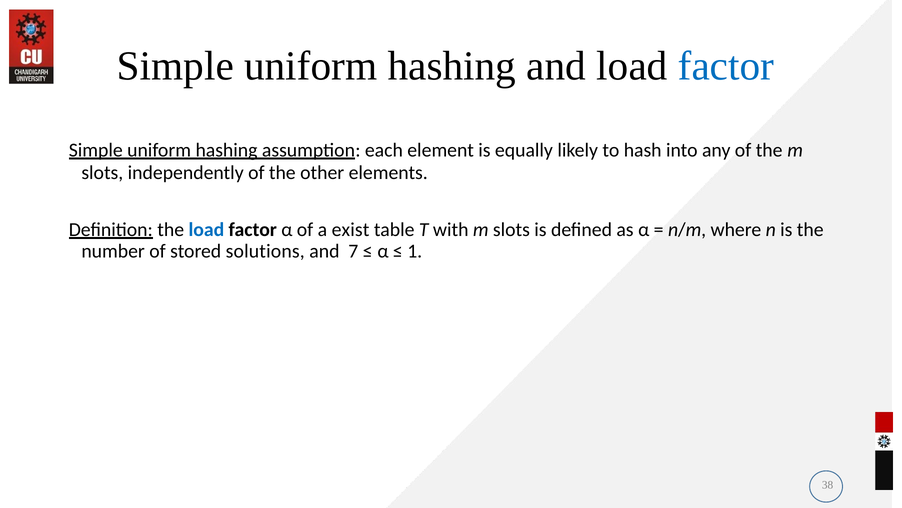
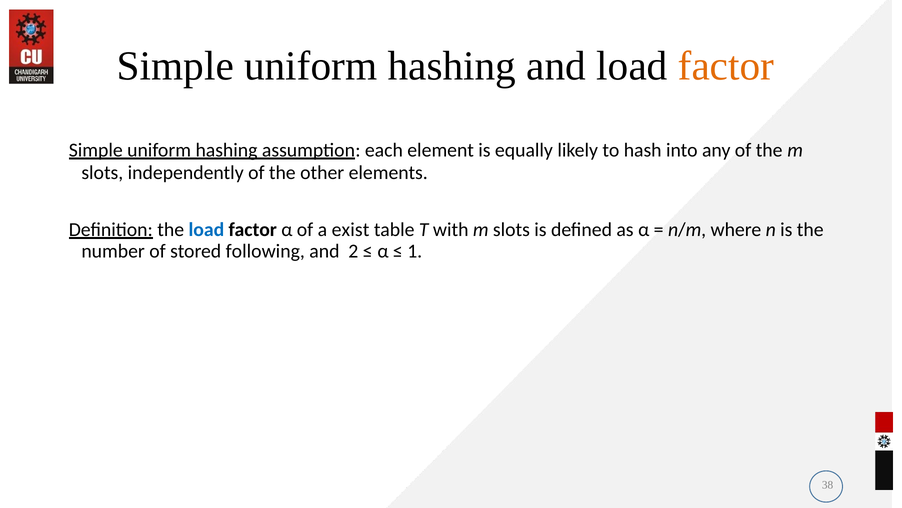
factor at (726, 66) colour: blue -> orange
solutions: solutions -> following
7: 7 -> 2
